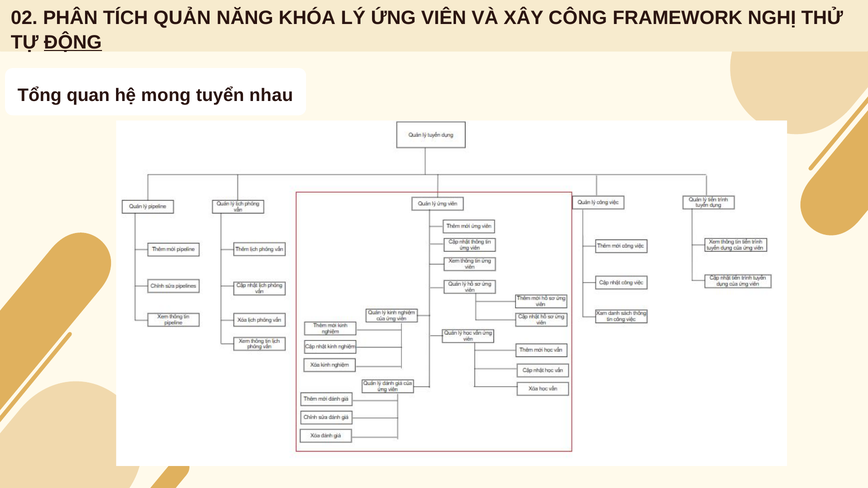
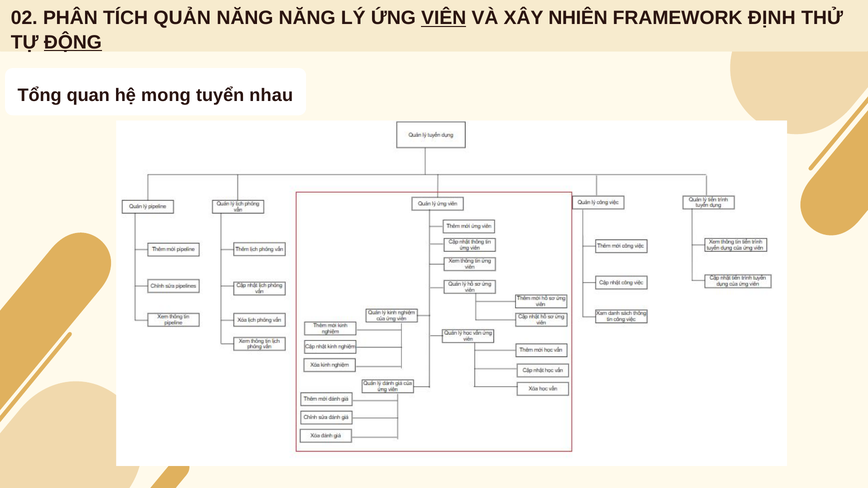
NĂNG KHÓA: KHÓA -> NĂNG
VIÊN underline: none -> present
CÔNG: CÔNG -> NHIÊN
NGHỊ: NGHỊ -> ĐỊNH
